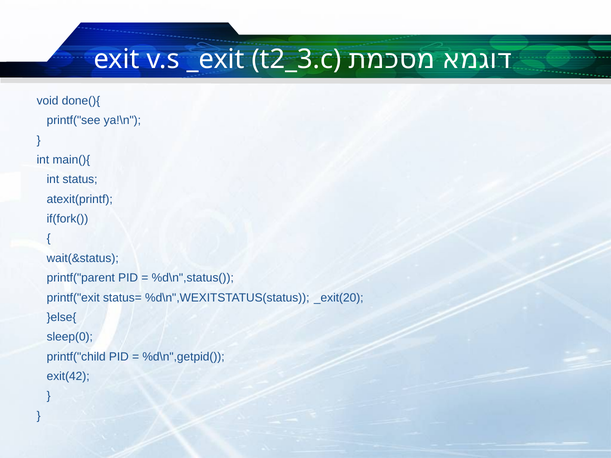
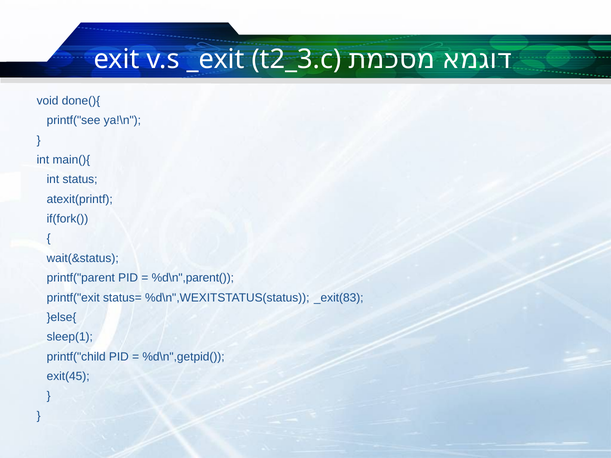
%d\n",status(: %d\n",status( -> %d\n",parent(
_exit(20: _exit(20 -> _exit(83
sleep(0: sleep(0 -> sleep(1
exit(42: exit(42 -> exit(45
